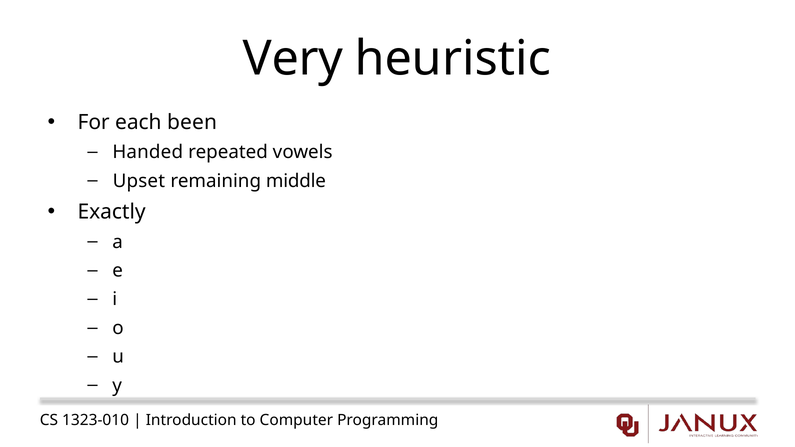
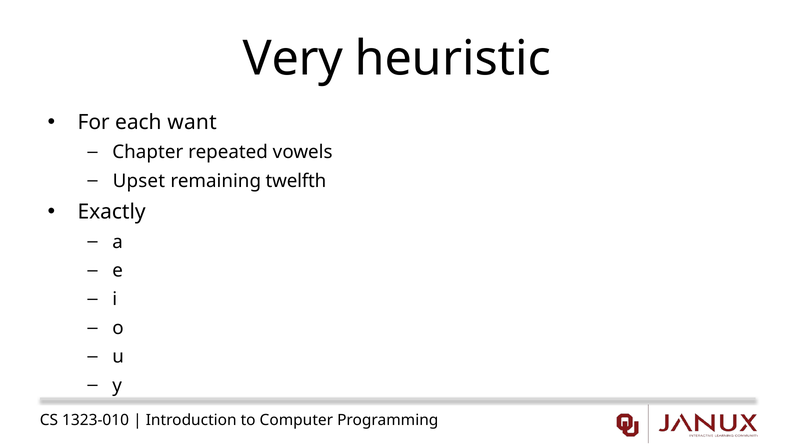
been: been -> want
Handed: Handed -> Chapter
middle: middle -> twelfth
